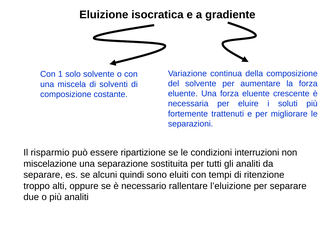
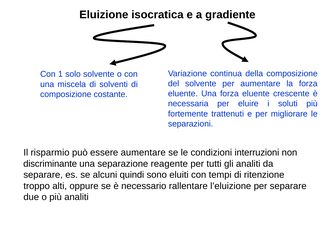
essere ripartizione: ripartizione -> aumentare
miscelazione: miscelazione -> discriminante
sostituita: sostituita -> reagente
